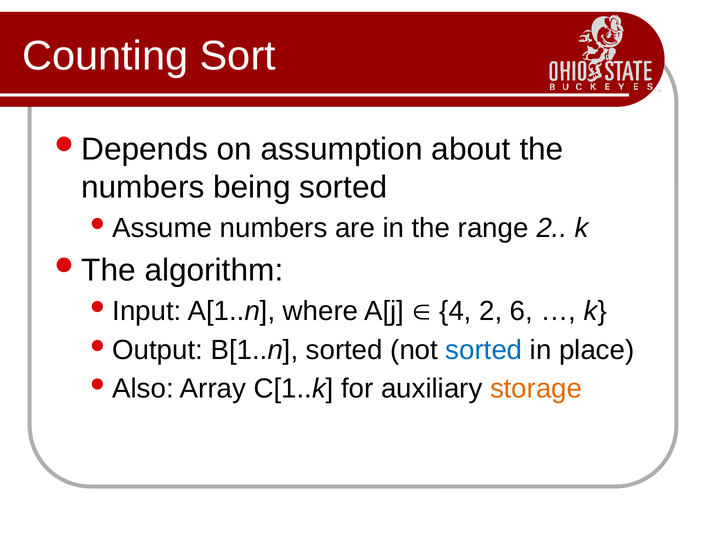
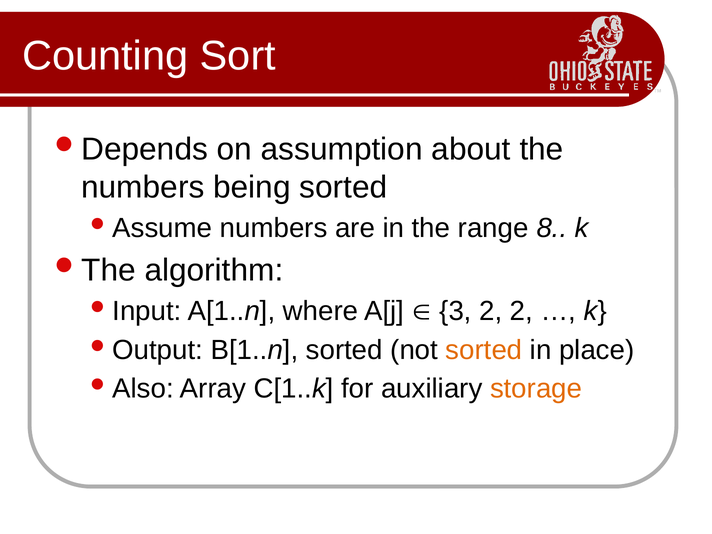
range 2: 2 -> 8
4: 4 -> 3
2 6: 6 -> 2
sorted at (484, 350) colour: blue -> orange
